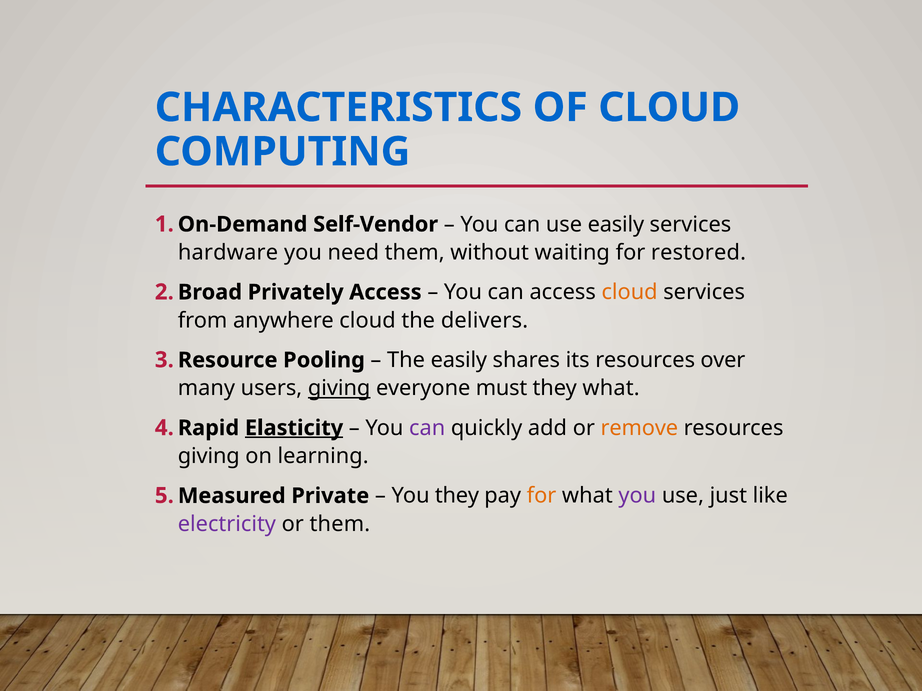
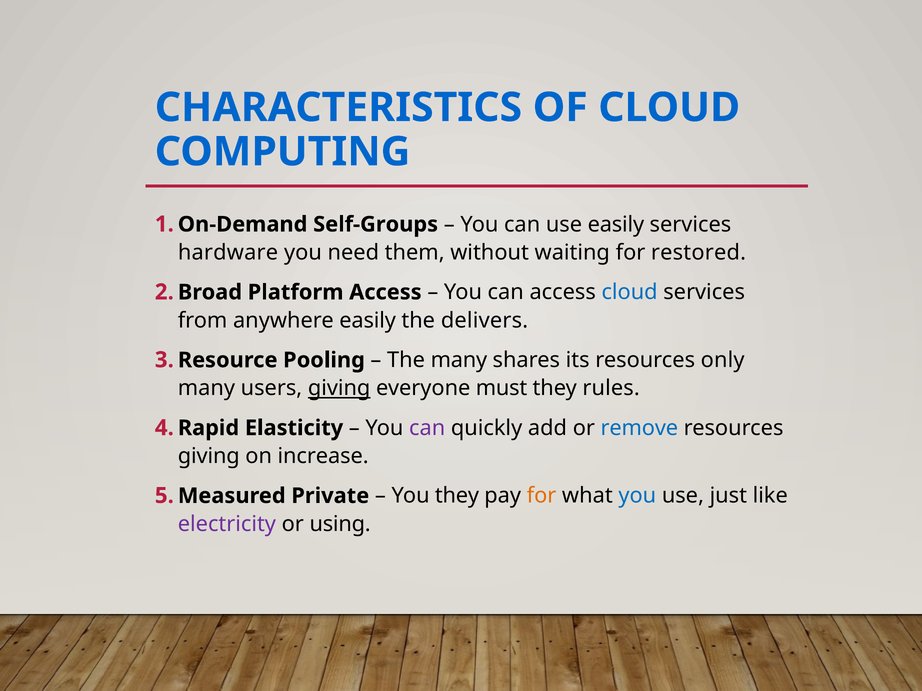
Self-Vendor: Self-Vendor -> Self-Groups
Privately: Privately -> Platform
cloud at (630, 292) colour: orange -> blue
anywhere cloud: cloud -> easily
The easily: easily -> many
over: over -> only
they what: what -> rules
Elasticity underline: present -> none
remove colour: orange -> blue
learning: learning -> increase
you at (637, 496) colour: purple -> blue
or them: them -> using
